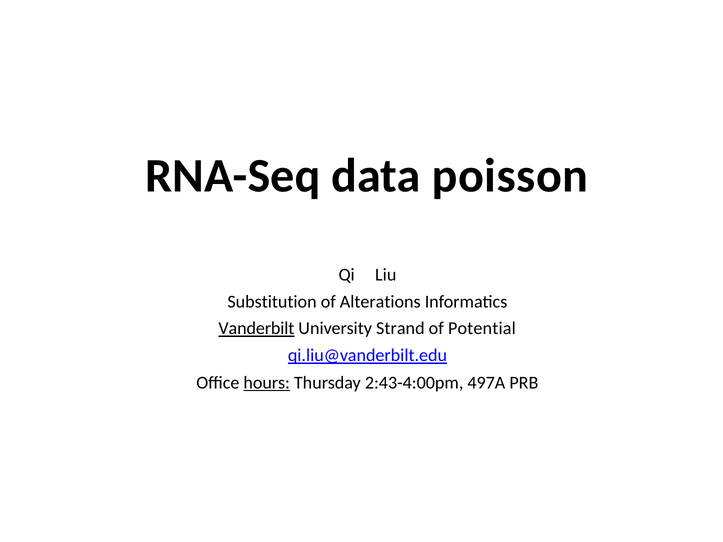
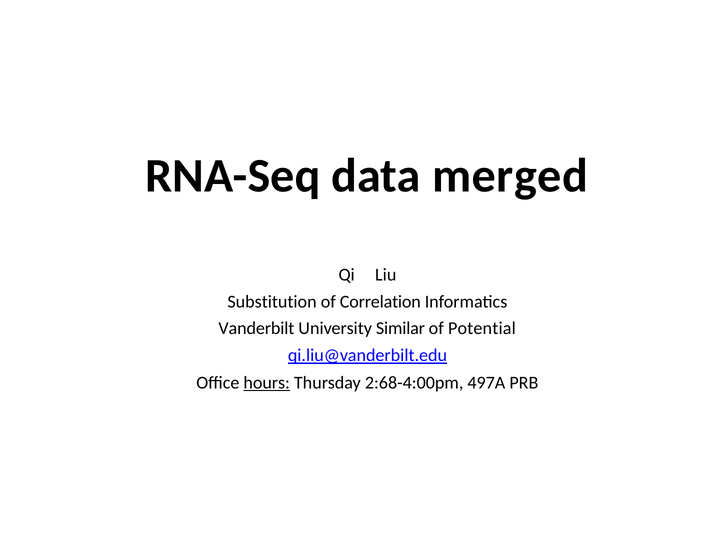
poisson: poisson -> merged
Alterations: Alterations -> Correlation
Vanderbilt underline: present -> none
Strand: Strand -> Similar
2:43-4:00pm: 2:43-4:00pm -> 2:68-4:00pm
